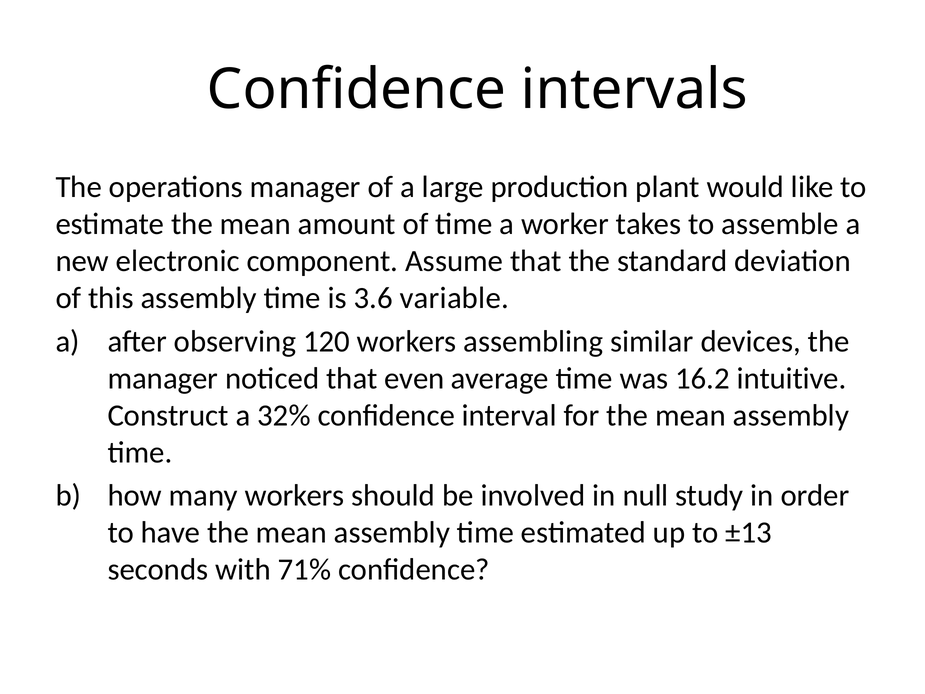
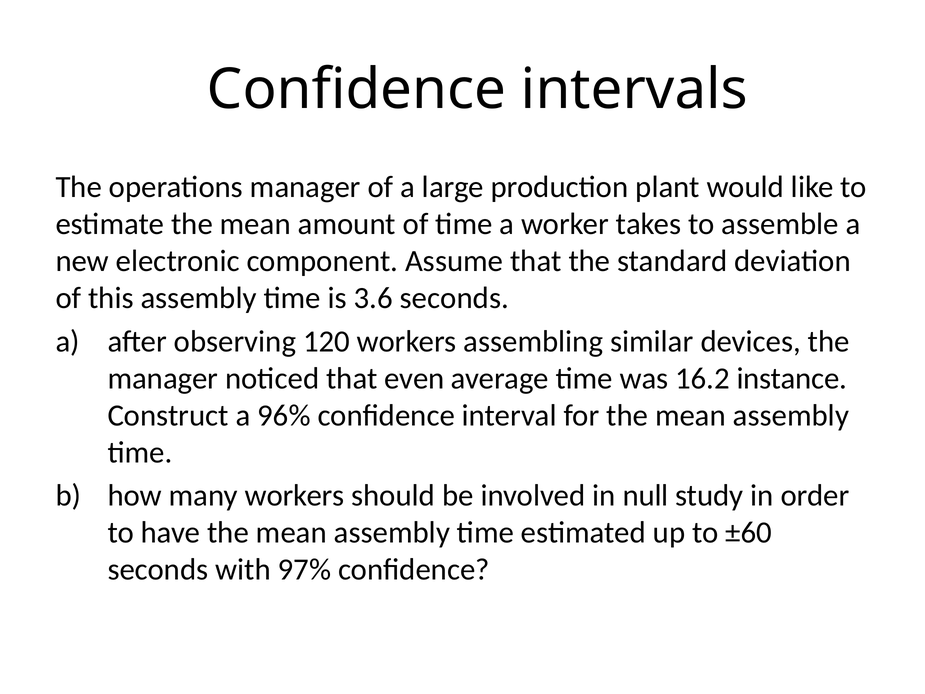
3.6 variable: variable -> seconds
intuitive: intuitive -> instance
32%: 32% -> 96%
±13: ±13 -> ±60
71%: 71% -> 97%
